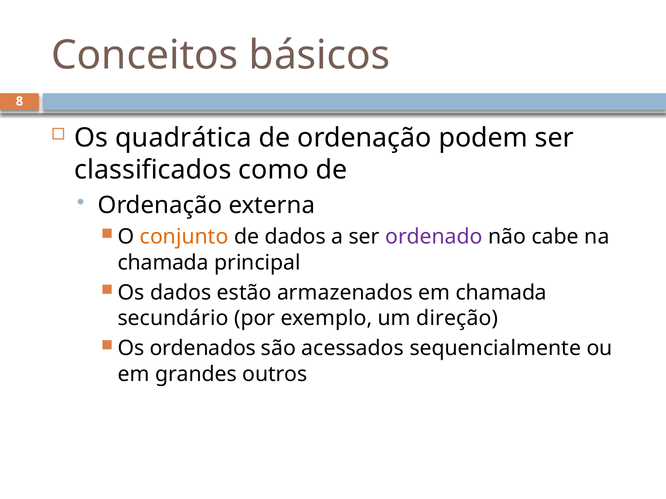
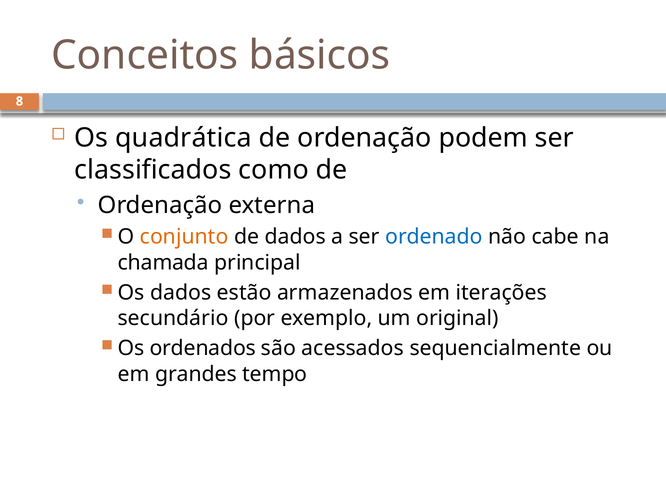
ordenado colour: purple -> blue
em chamada: chamada -> iterações
direção: direção -> original
outros: outros -> tempo
